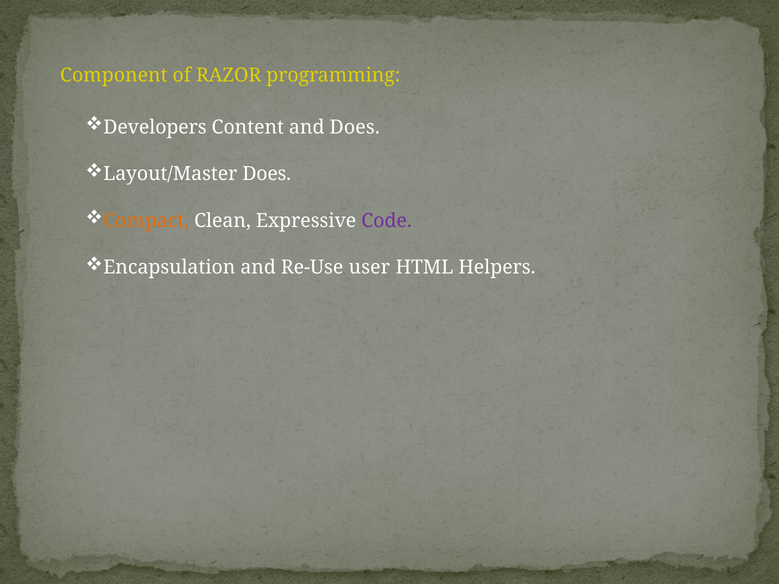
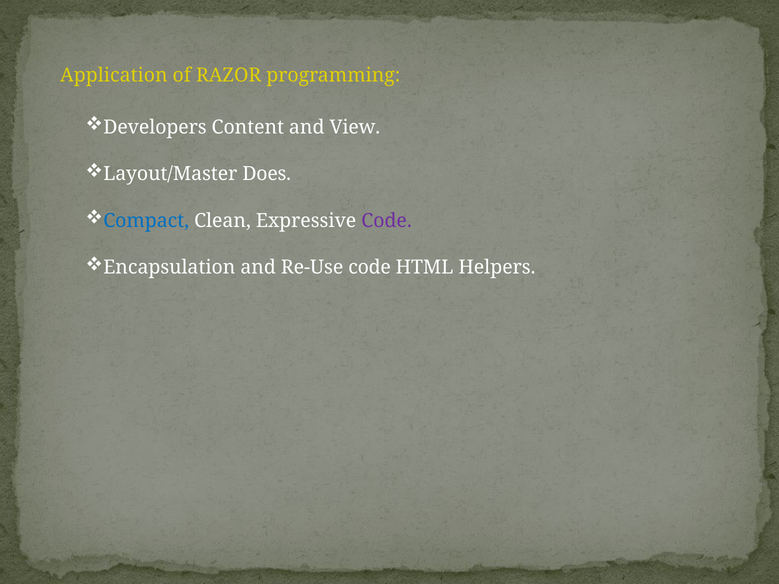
Component: Component -> Application
and Does: Does -> View
Compact colour: orange -> blue
Re-Use user: user -> code
